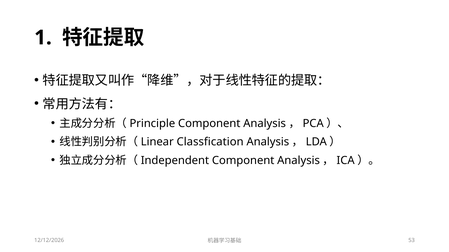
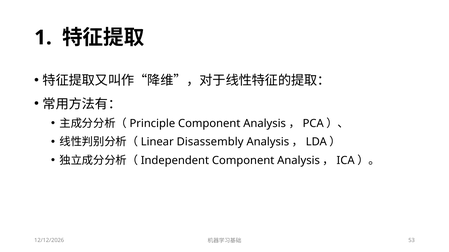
Classfication: Classfication -> Disassembly
